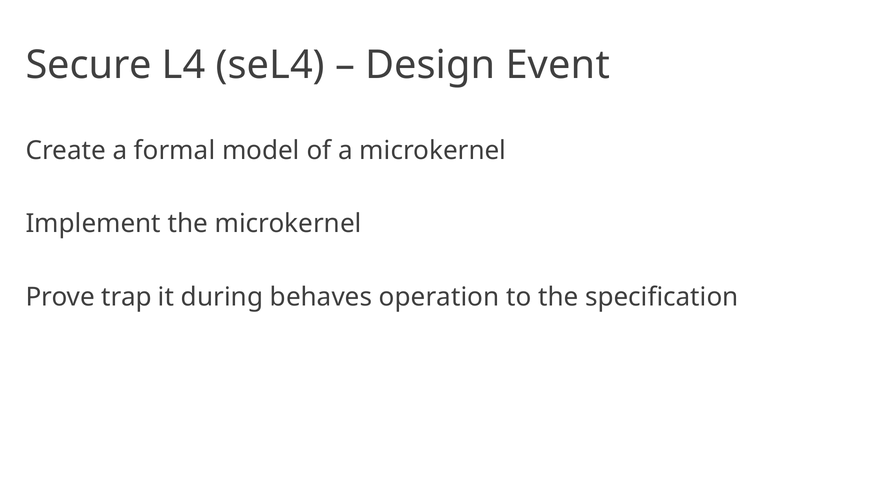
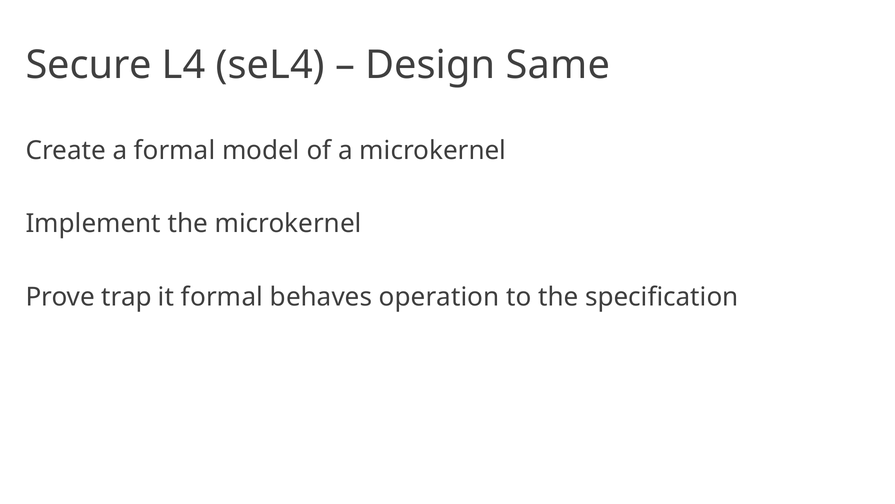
Event: Event -> Same
it during: during -> formal
